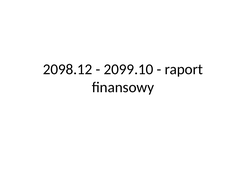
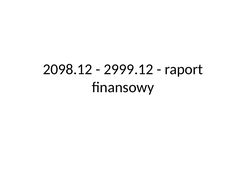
2099.10: 2099.10 -> 2999.12
